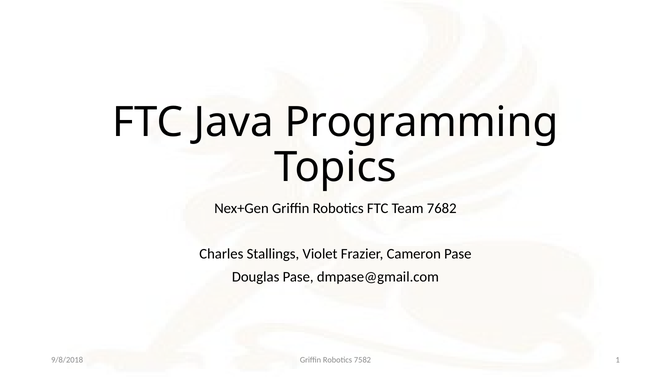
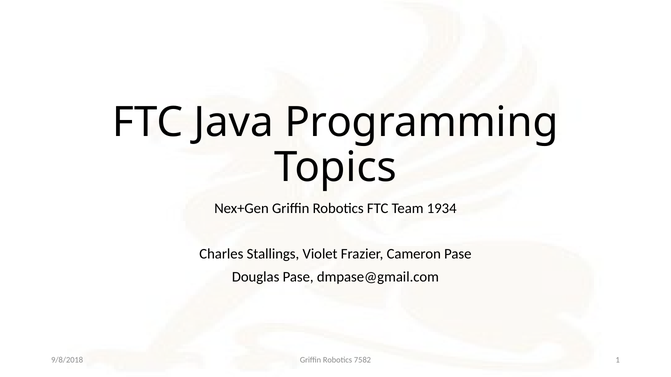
7682: 7682 -> 1934
